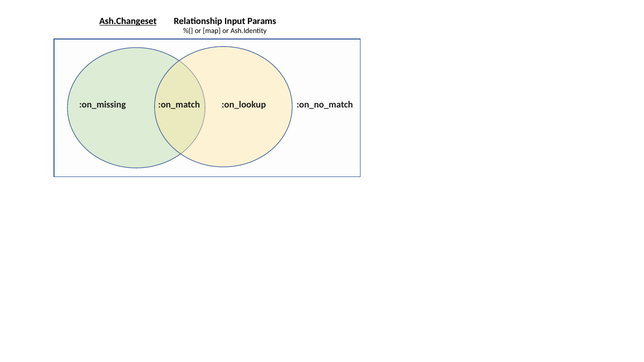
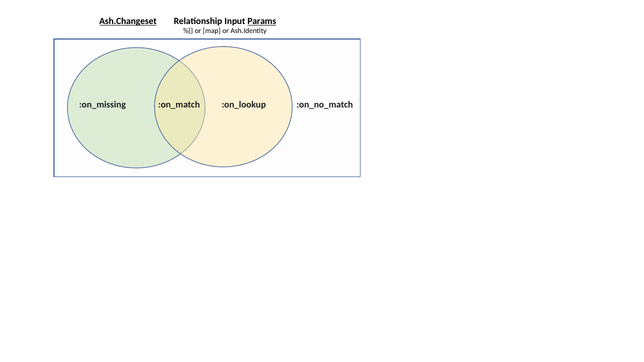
Params underline: none -> present
